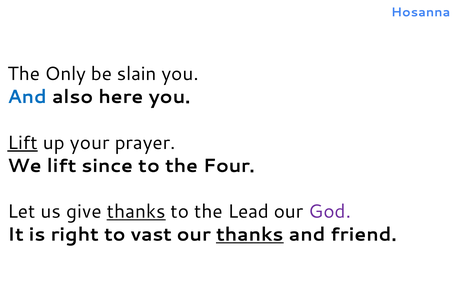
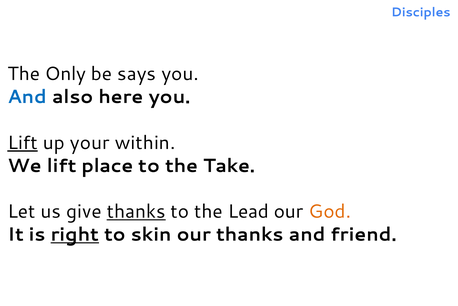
Hosanna: Hosanna -> Disciples
slain: slain -> says
prayer: prayer -> within
since: since -> place
Four: Four -> Take
God colour: purple -> orange
right underline: none -> present
vast: vast -> skin
thanks at (250, 234) underline: present -> none
